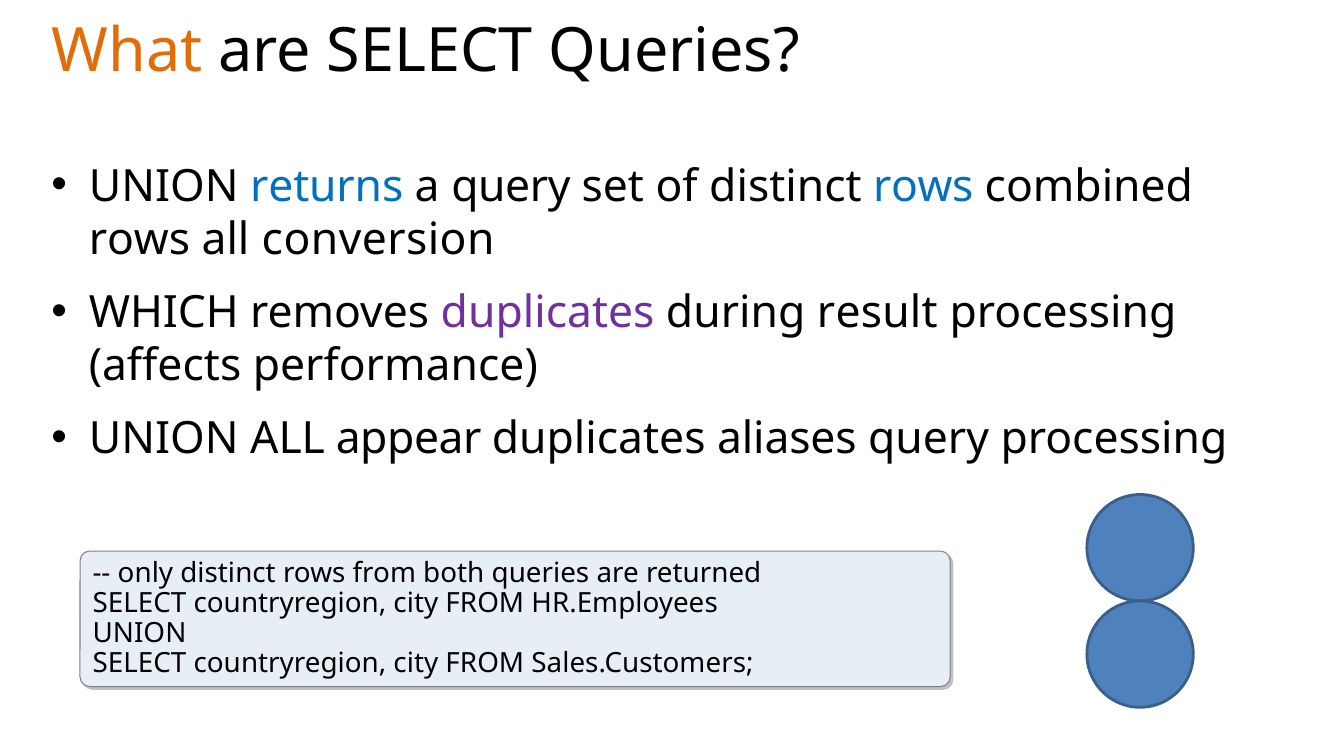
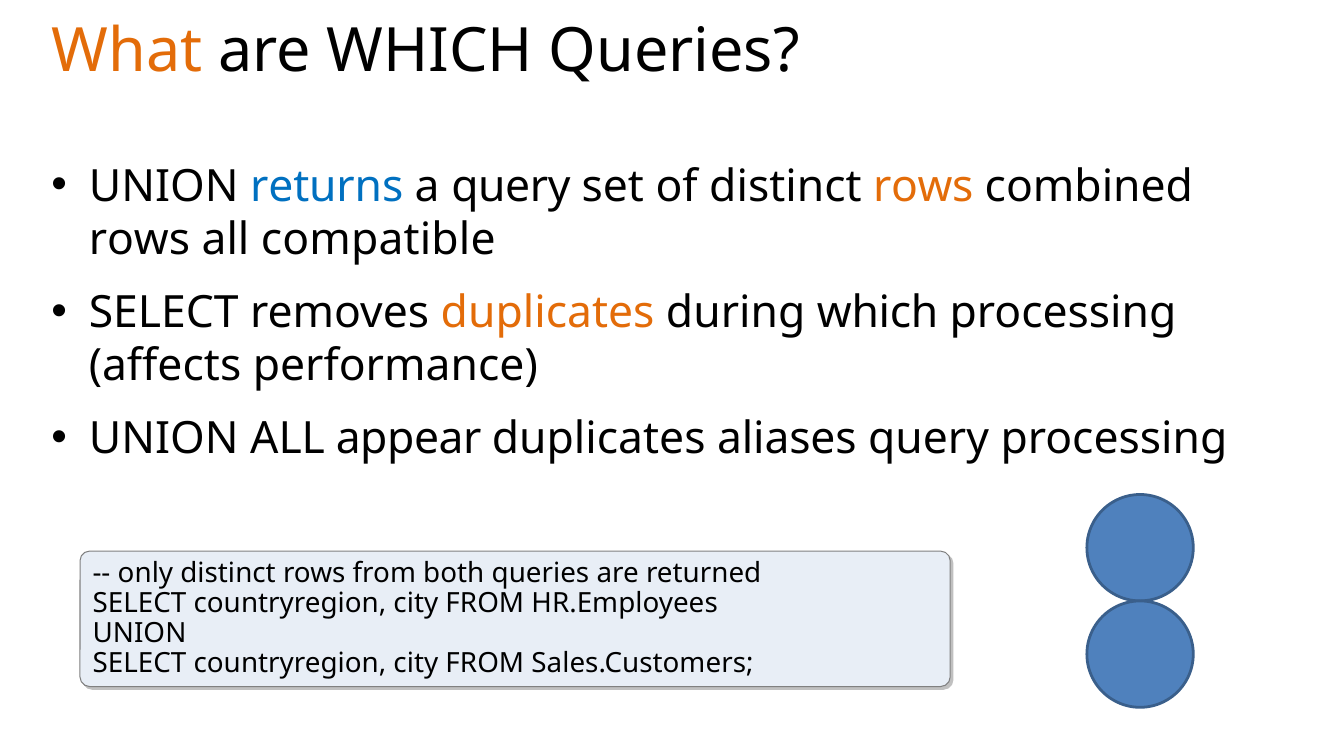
are SELECT: SELECT -> WHICH
rows at (923, 186) colour: blue -> orange
conversion: conversion -> compatible
WHICH at (164, 313): WHICH -> SELECT
duplicates at (548, 313) colour: purple -> orange
during result: result -> which
